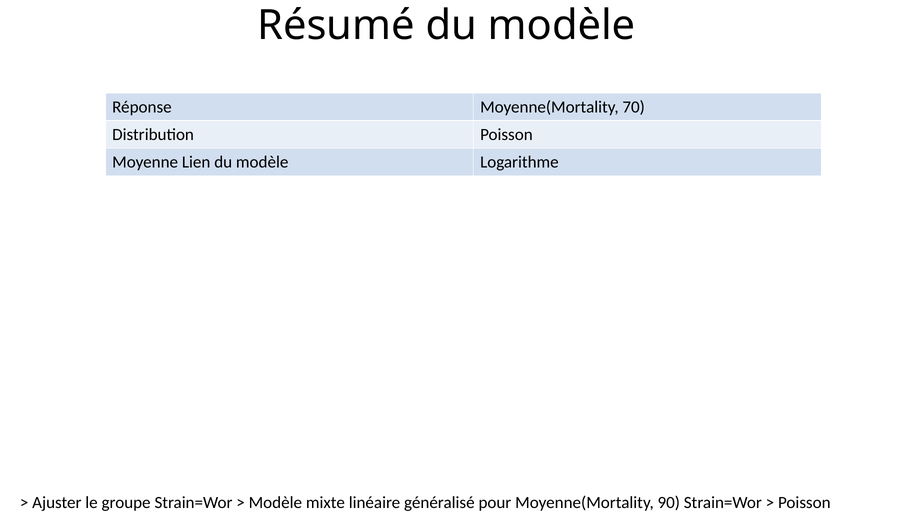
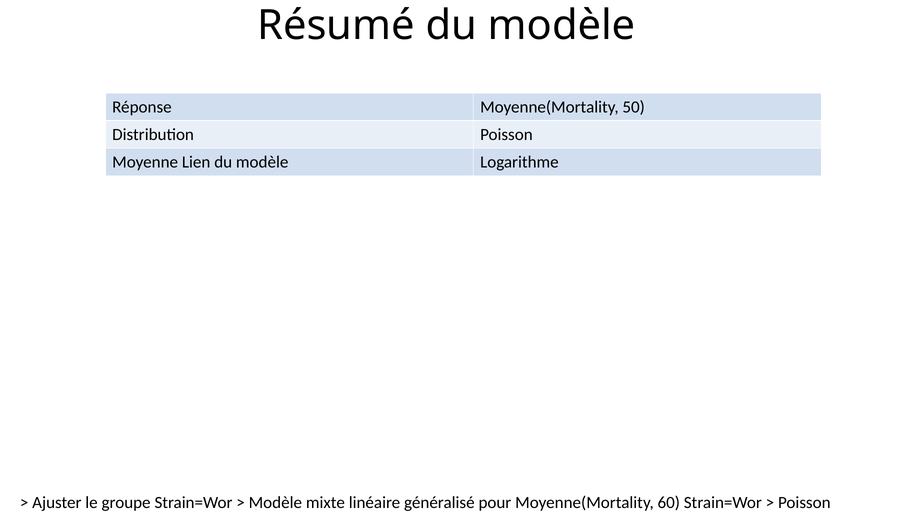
70: 70 -> 50
90: 90 -> 60
